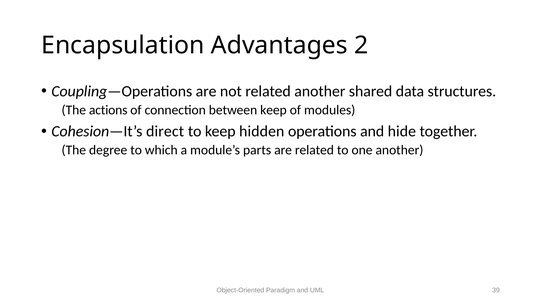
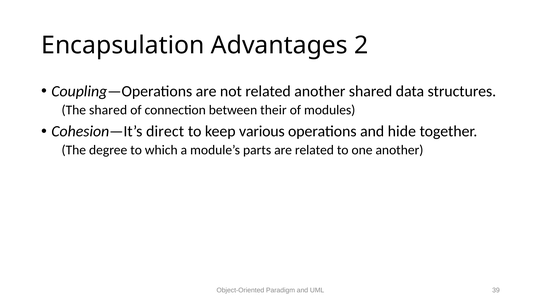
The actions: actions -> shared
between keep: keep -> their
hidden: hidden -> various
